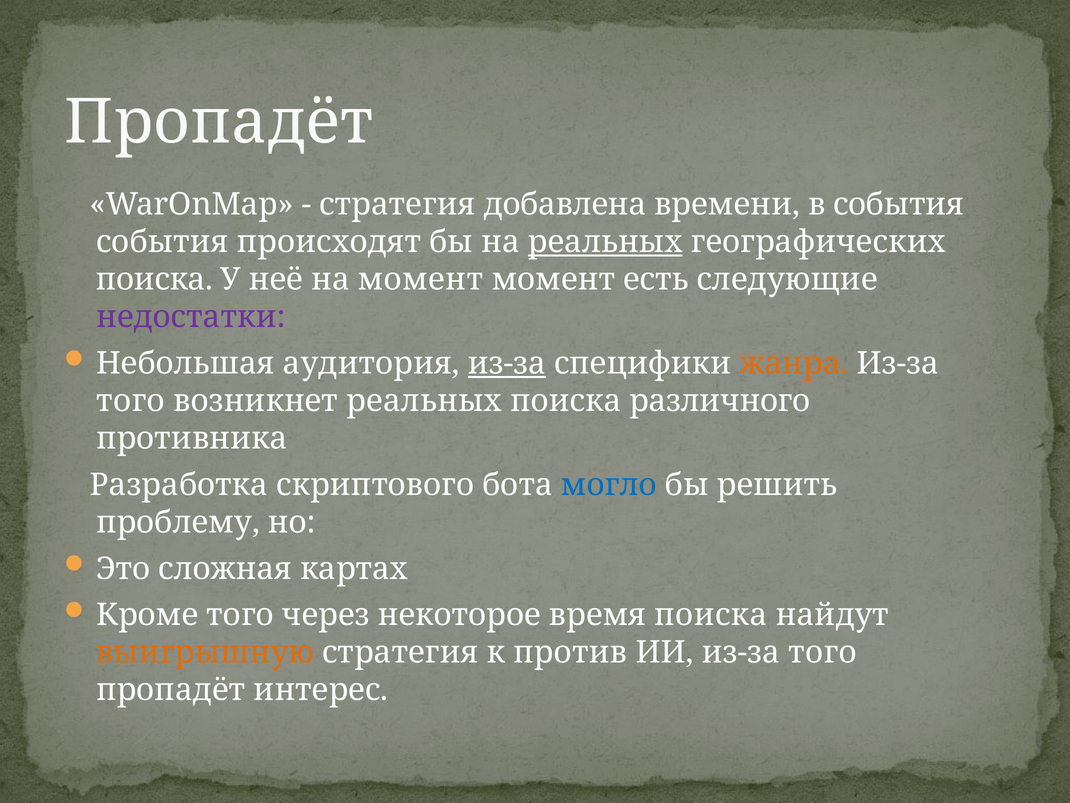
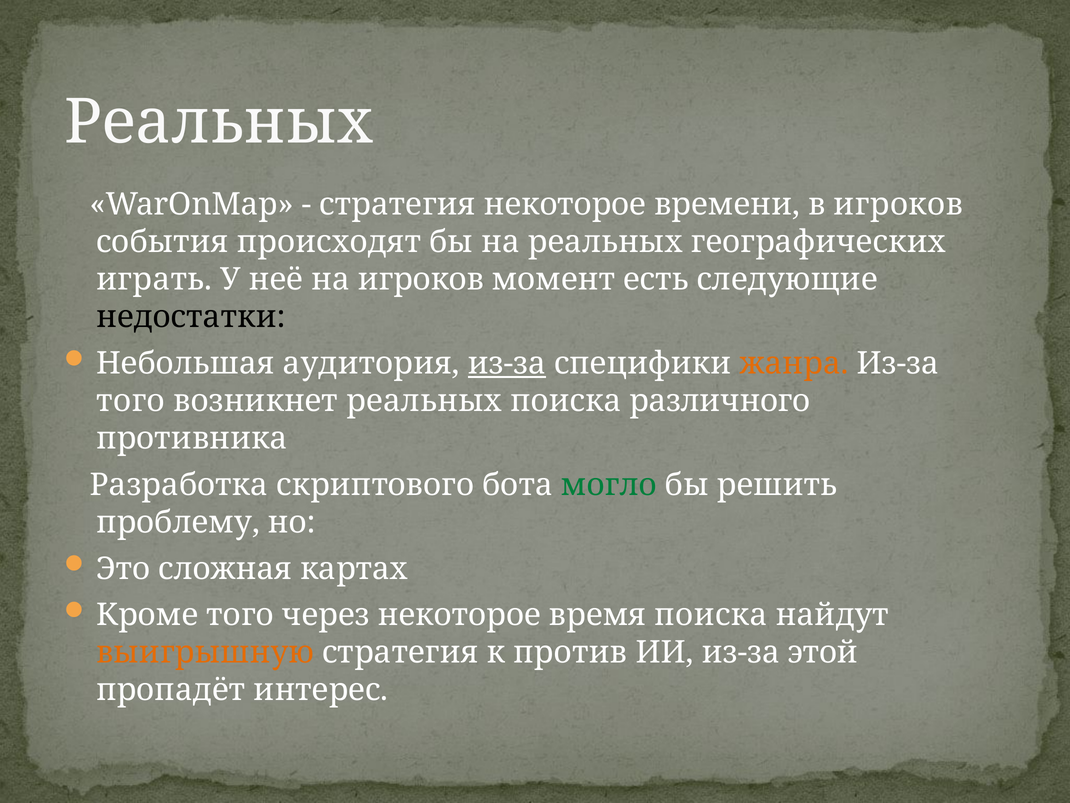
Пропадёт at (219, 122): Пропадёт -> Реальных
стратегия добавлена: добавлена -> некоторое
в события: события -> игроков
реальных at (605, 242) underline: present -> none
поиска at (154, 279): поиска -> играть
на момент: момент -> игроков
недостатки colour: purple -> black
могло colour: blue -> green
ИИ из-за того: того -> этой
